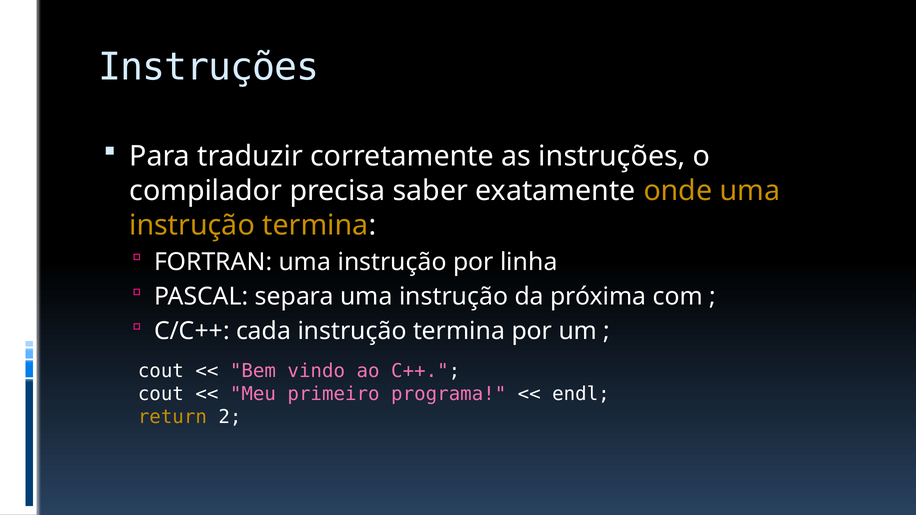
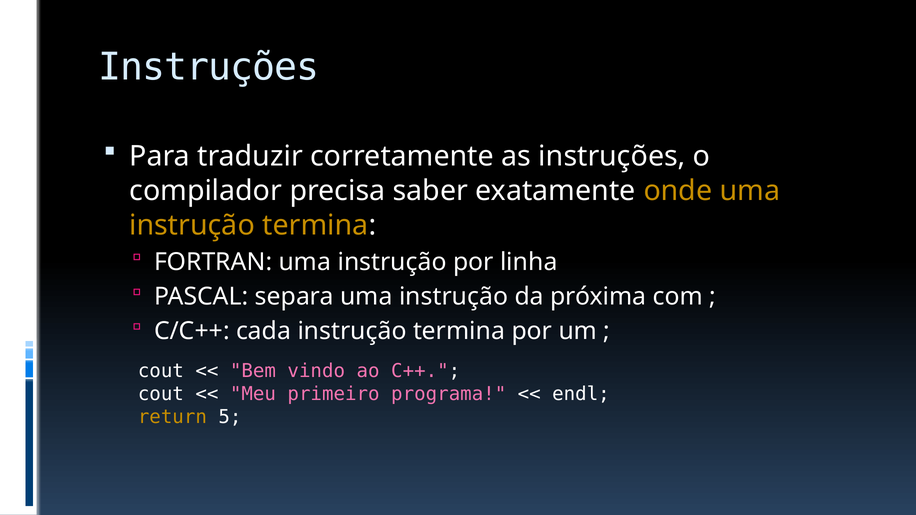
2: 2 -> 5
